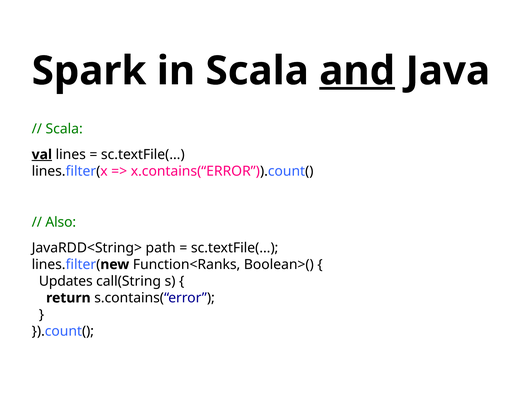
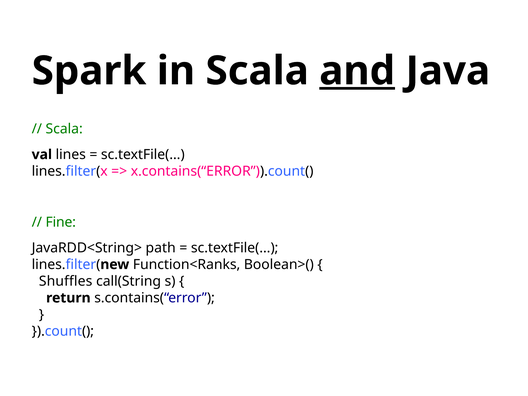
val underline: present -> none
Also: Also -> Fine
Updates: Updates -> Shuffles
